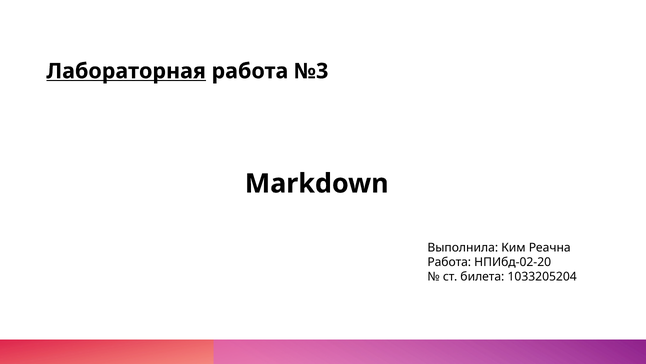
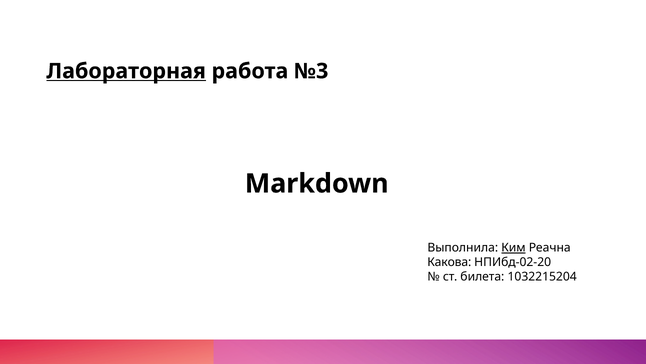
Ким underline: none -> present
Работа at (449, 262): Работа -> Какова
1033205204: 1033205204 -> 1032215204
